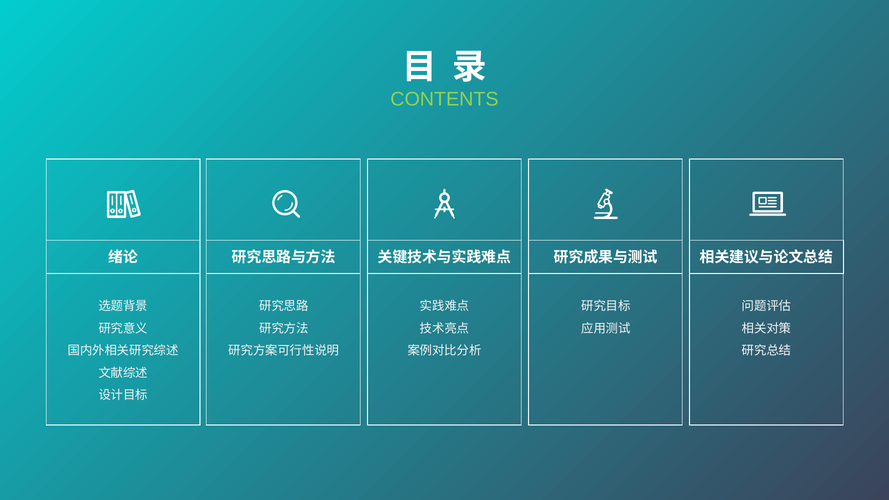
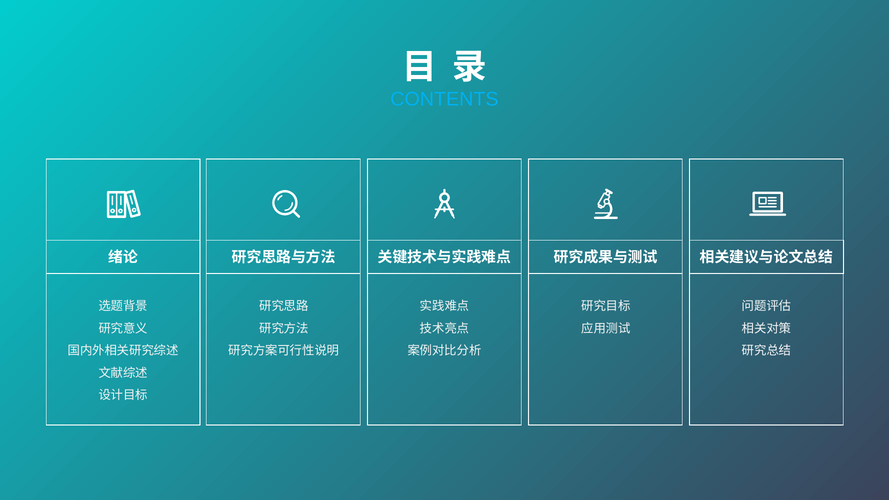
CONTENTS colour: light green -> light blue
